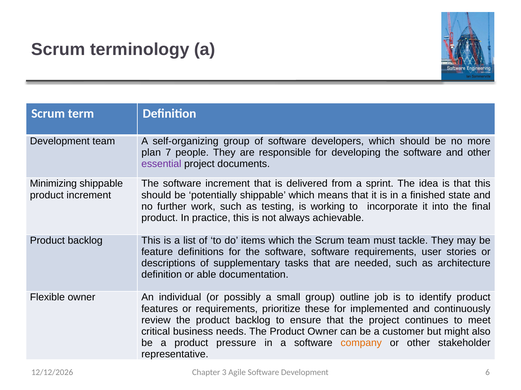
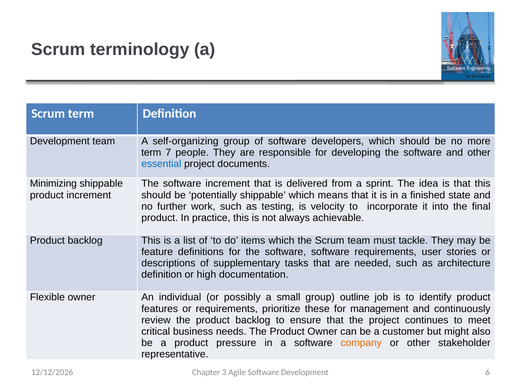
plan at (151, 153): plan -> term
essential colour: purple -> blue
working: working -> velocity
able: able -> high
implemented: implemented -> management
